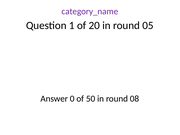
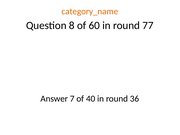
category_name colour: purple -> orange
1: 1 -> 8
20: 20 -> 60
05: 05 -> 77
0: 0 -> 7
50: 50 -> 40
08: 08 -> 36
